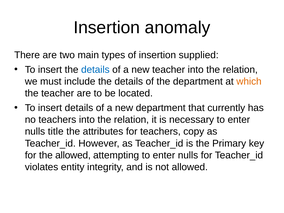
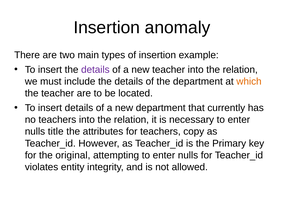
supplied: supplied -> example
details at (95, 70) colour: blue -> purple
the allowed: allowed -> original
